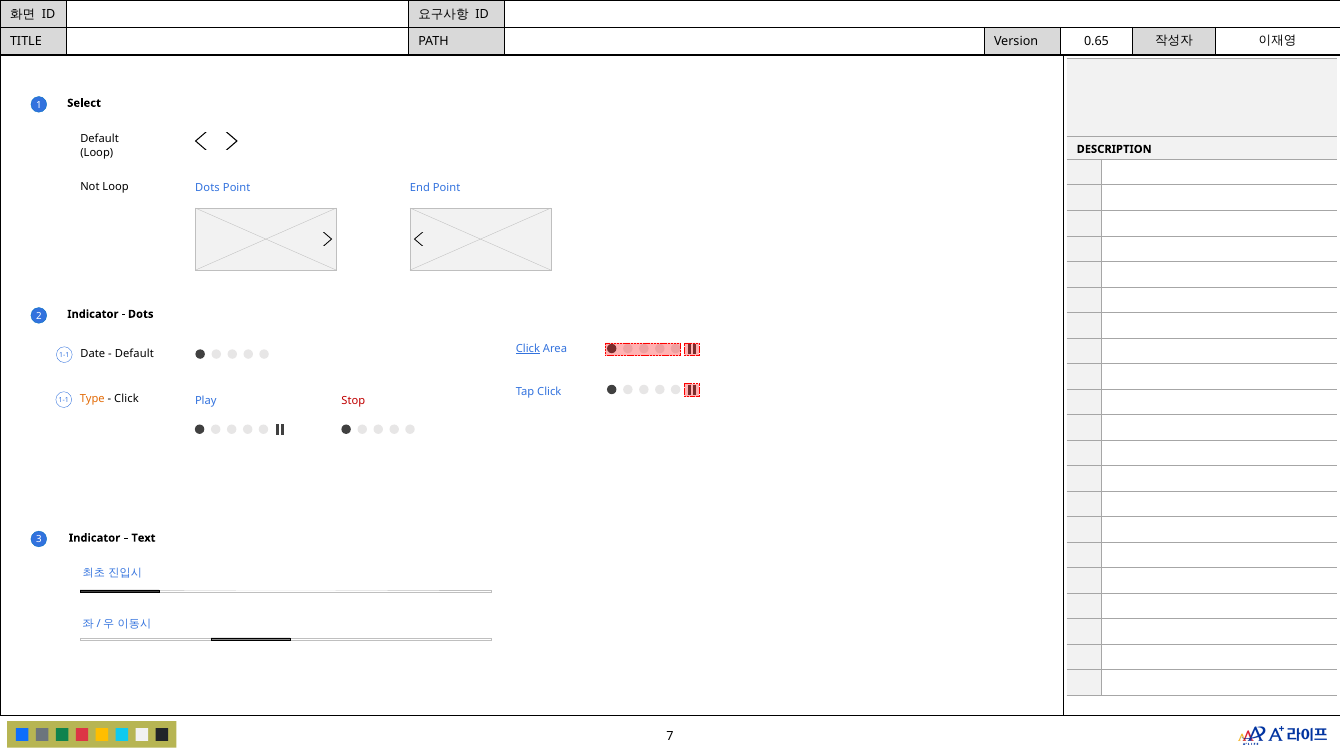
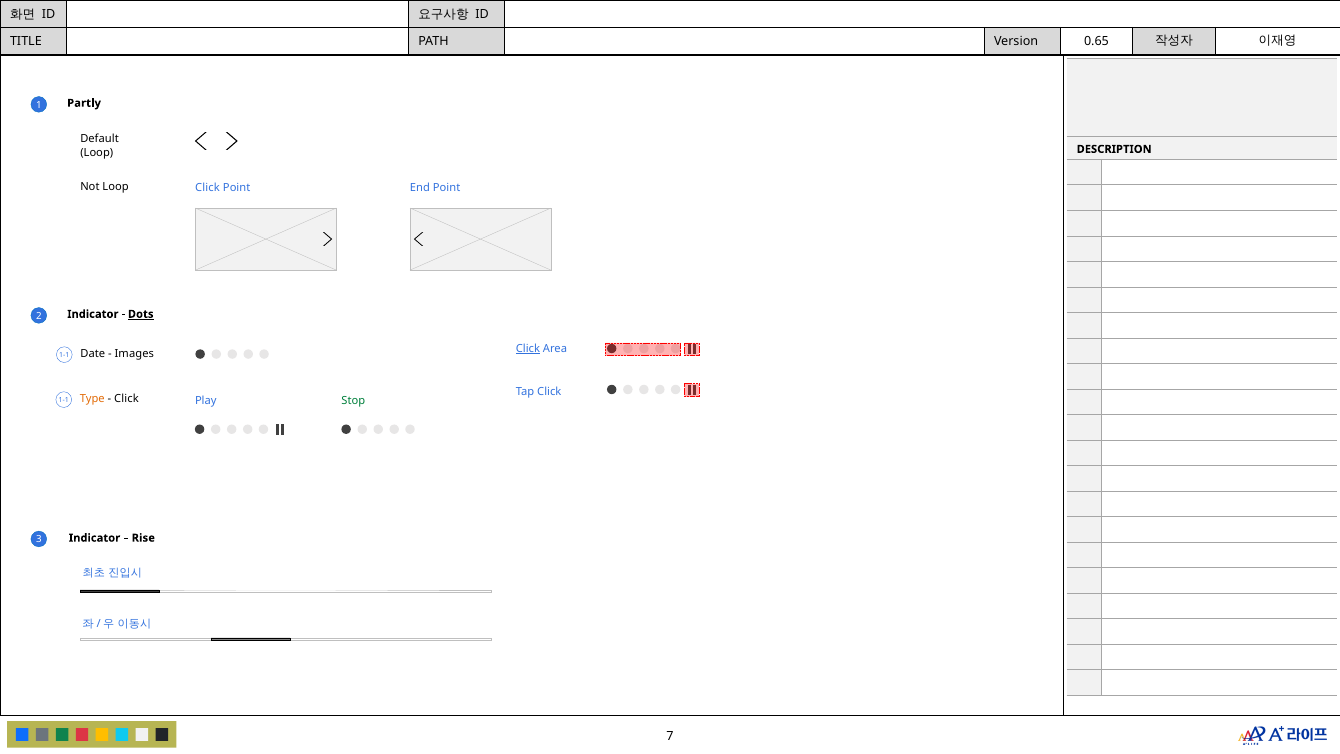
Select: Select -> Partly
Loop Dots: Dots -> Click
Dots at (141, 314) underline: none -> present
Default at (134, 354): Default -> Images
Stop colour: red -> green
Text: Text -> Rise
